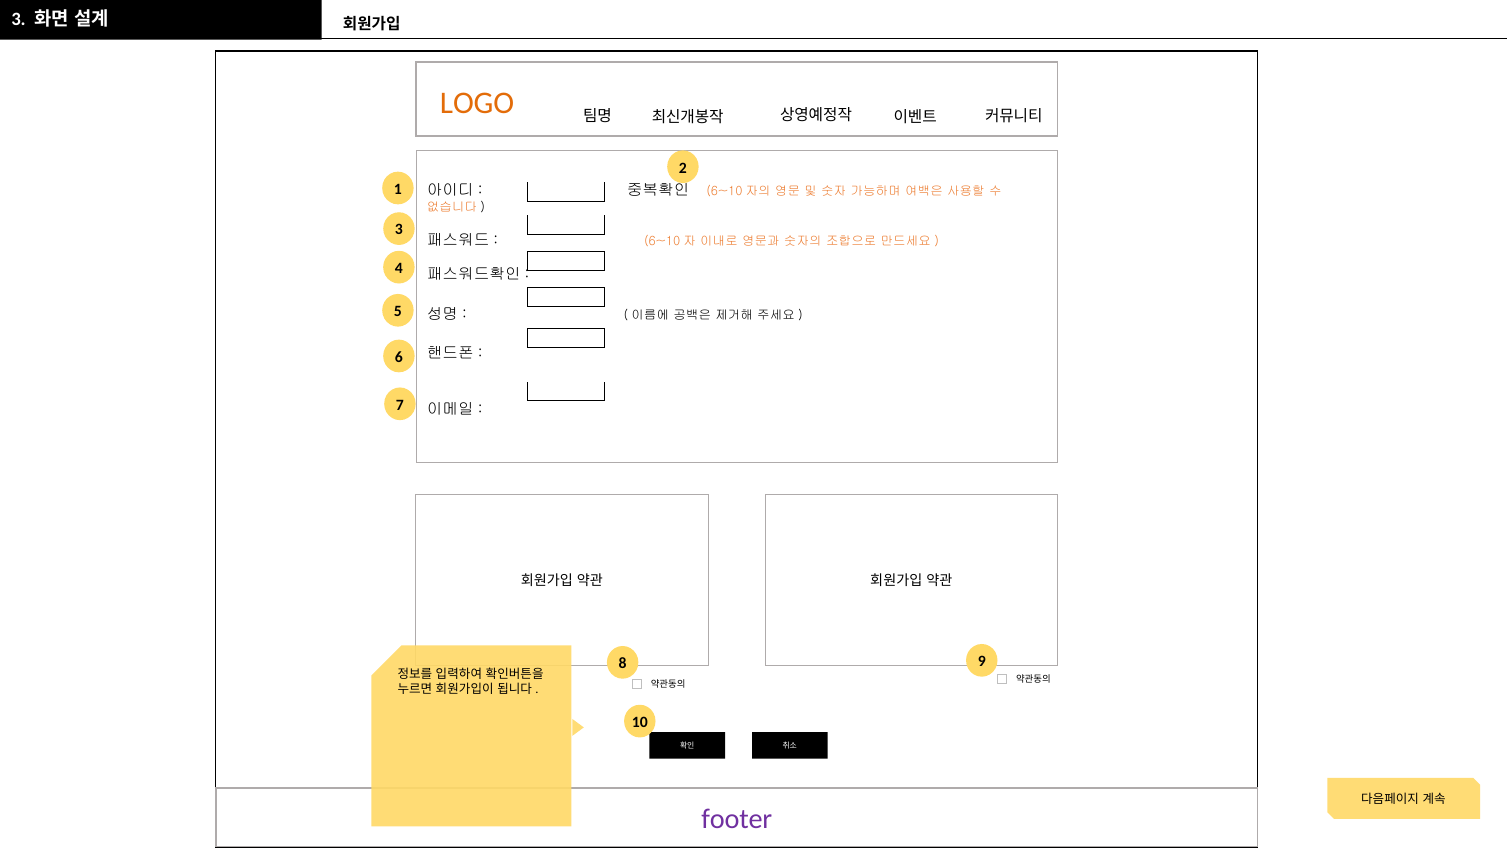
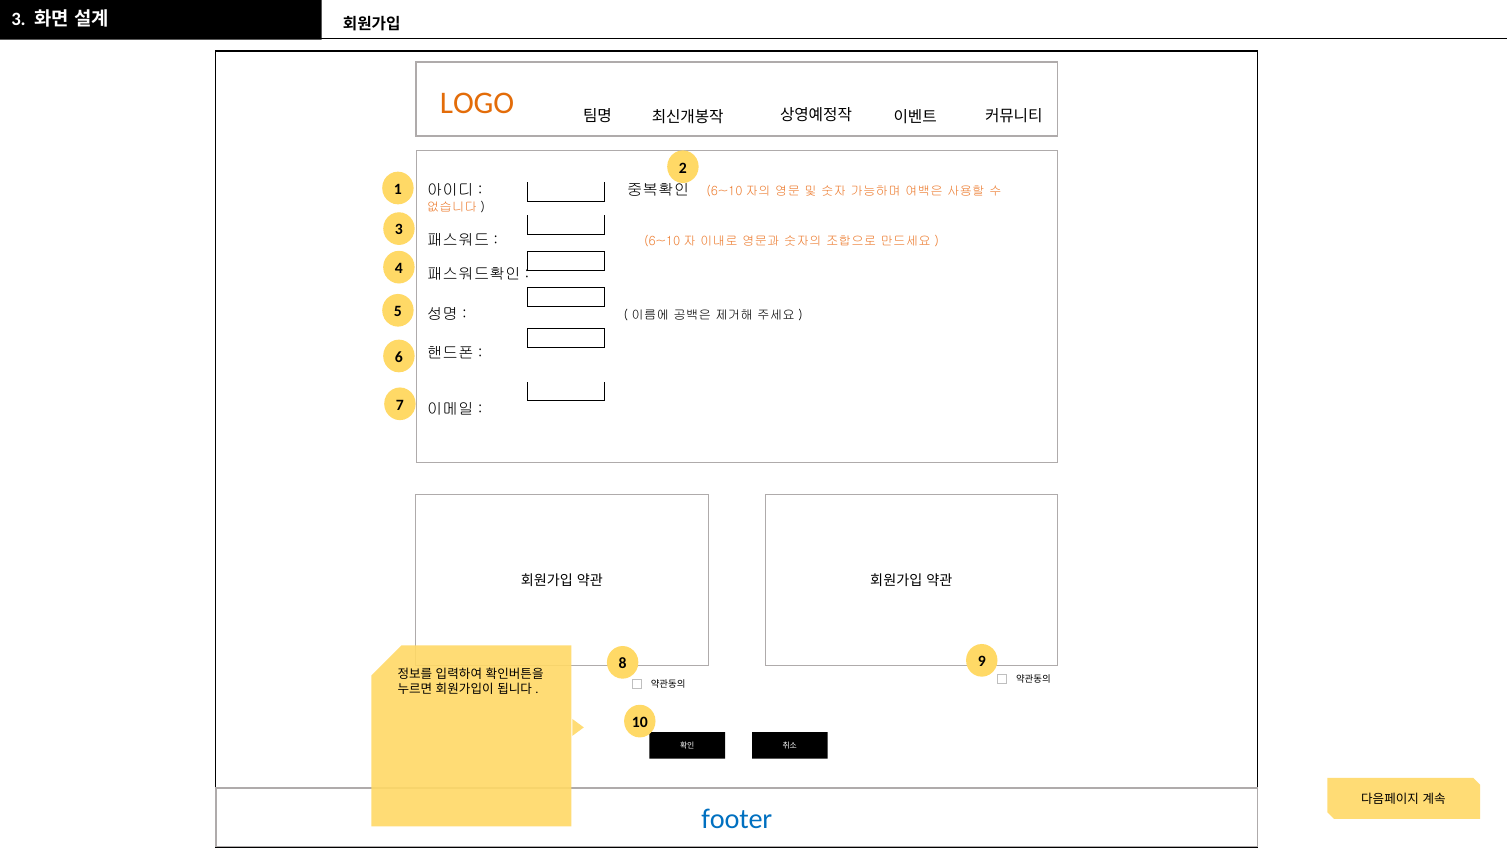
footer colour: purple -> blue
